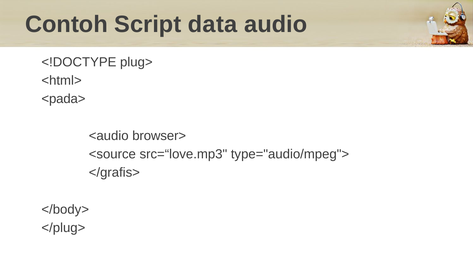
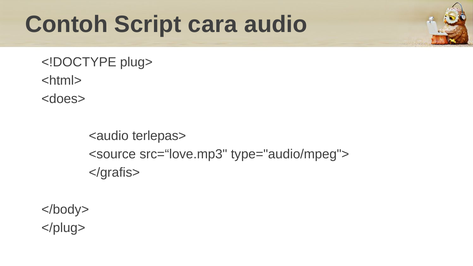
data: data -> cara
<pada>: <pada> -> <does>
browser>: browser> -> terlepas>
